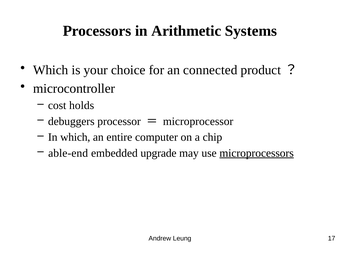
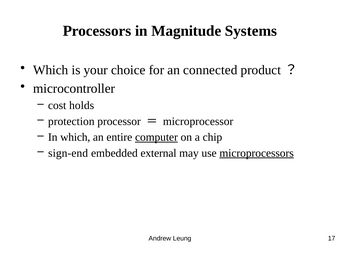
Arithmetic: Arithmetic -> Magnitude
debuggers: debuggers -> protection
computer underline: none -> present
able-end: able-end -> sign-end
upgrade: upgrade -> external
